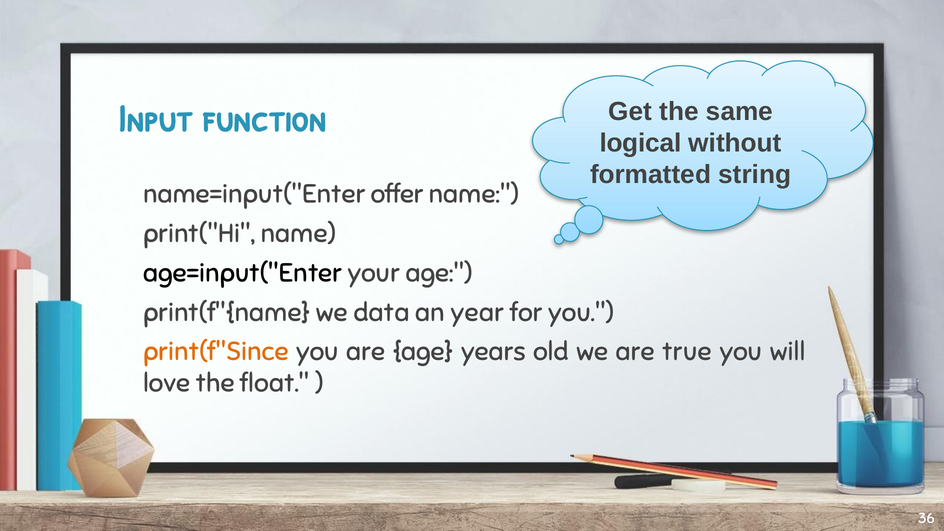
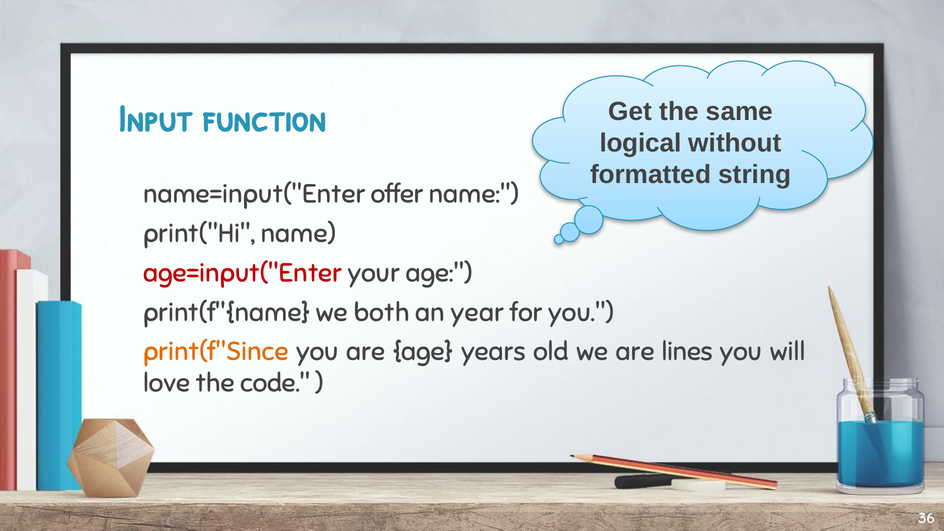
age=input("Enter colour: black -> red
data: data -> both
true: true -> lines
float: float -> code
